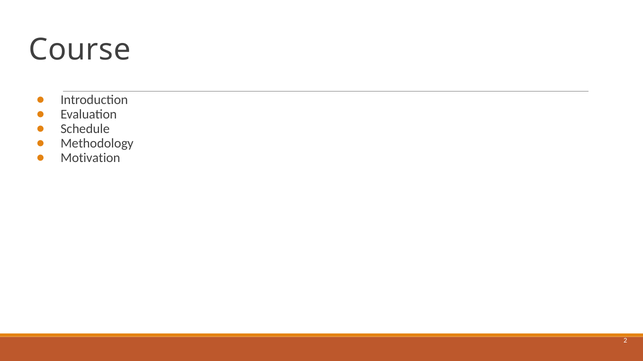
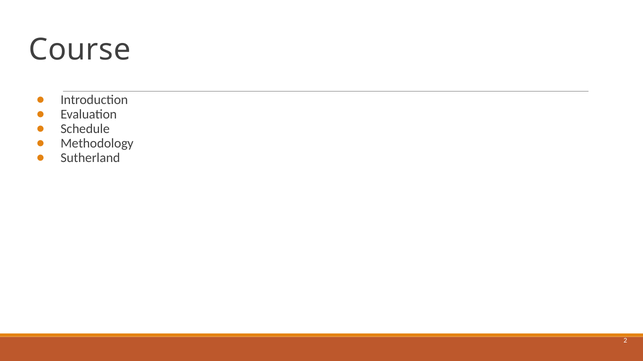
Motivation: Motivation -> Sutherland
